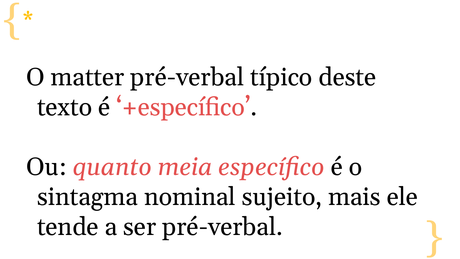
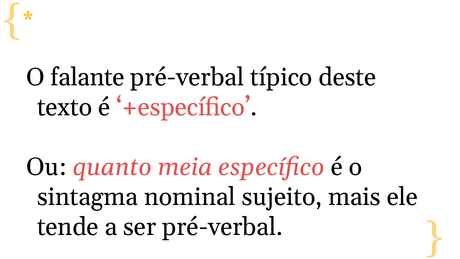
matter: matter -> falante
